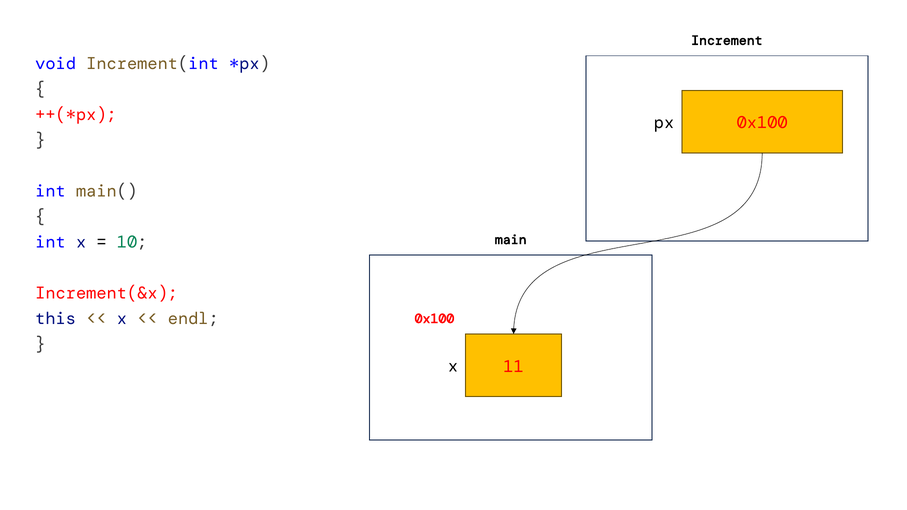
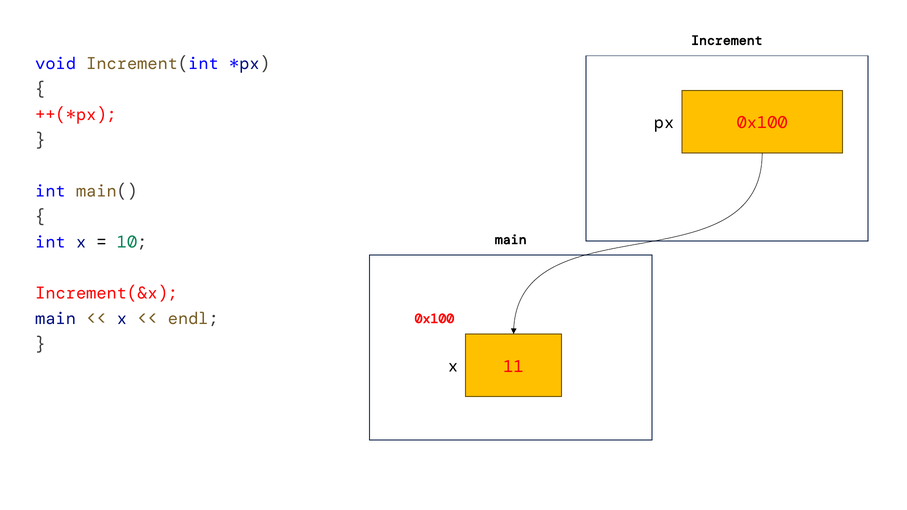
this at (56, 319): this -> main
